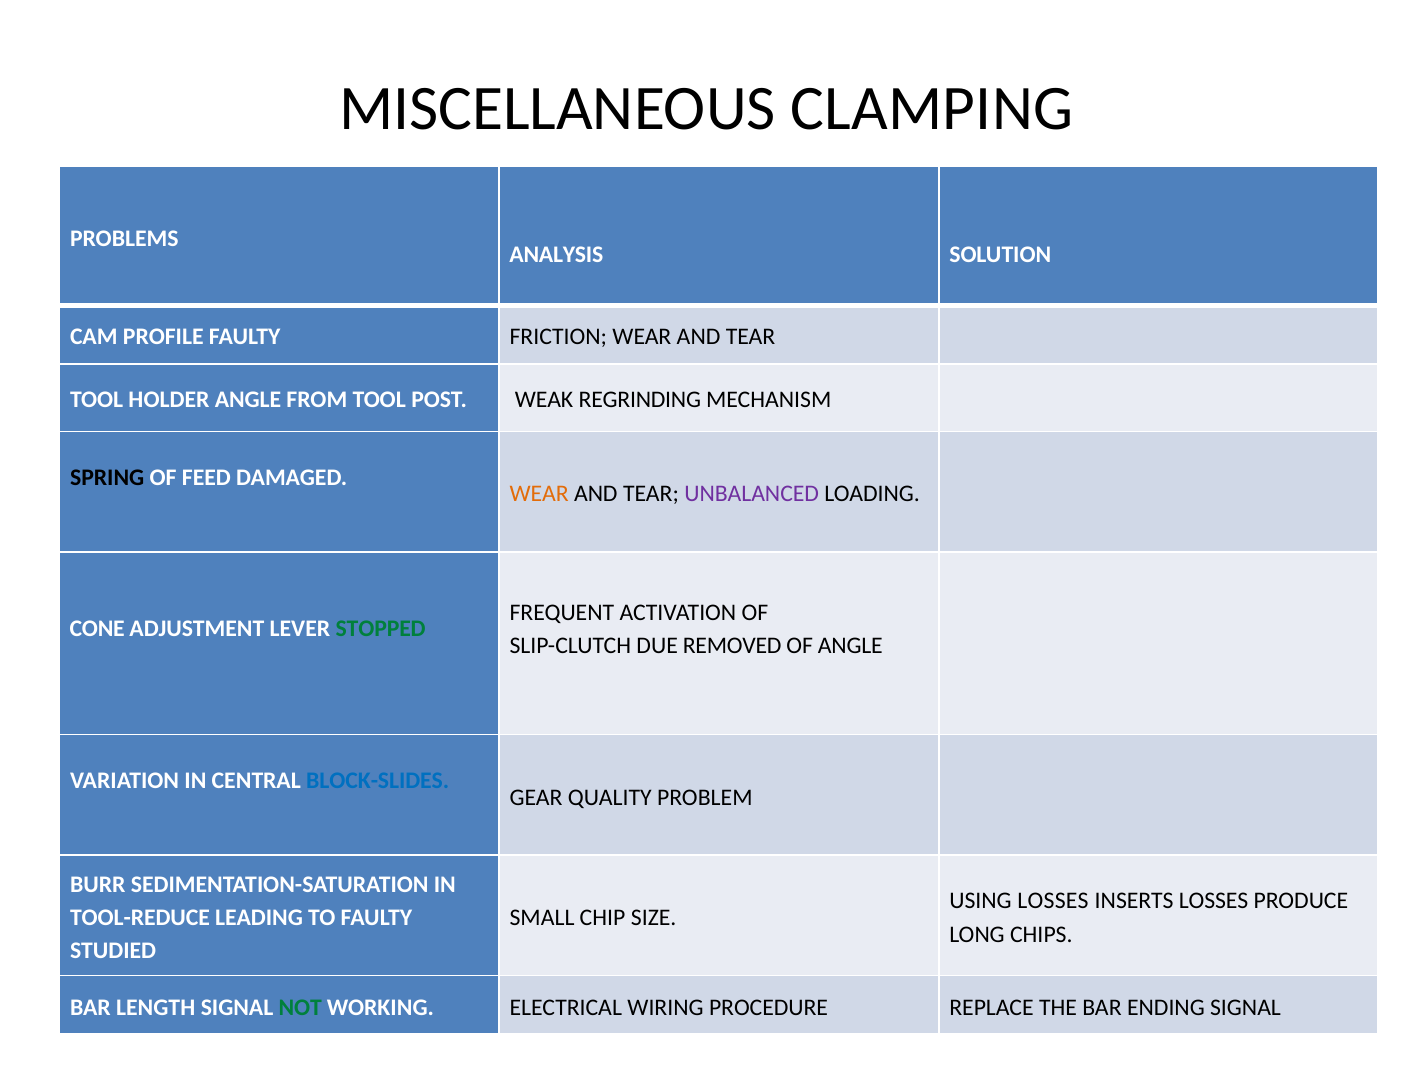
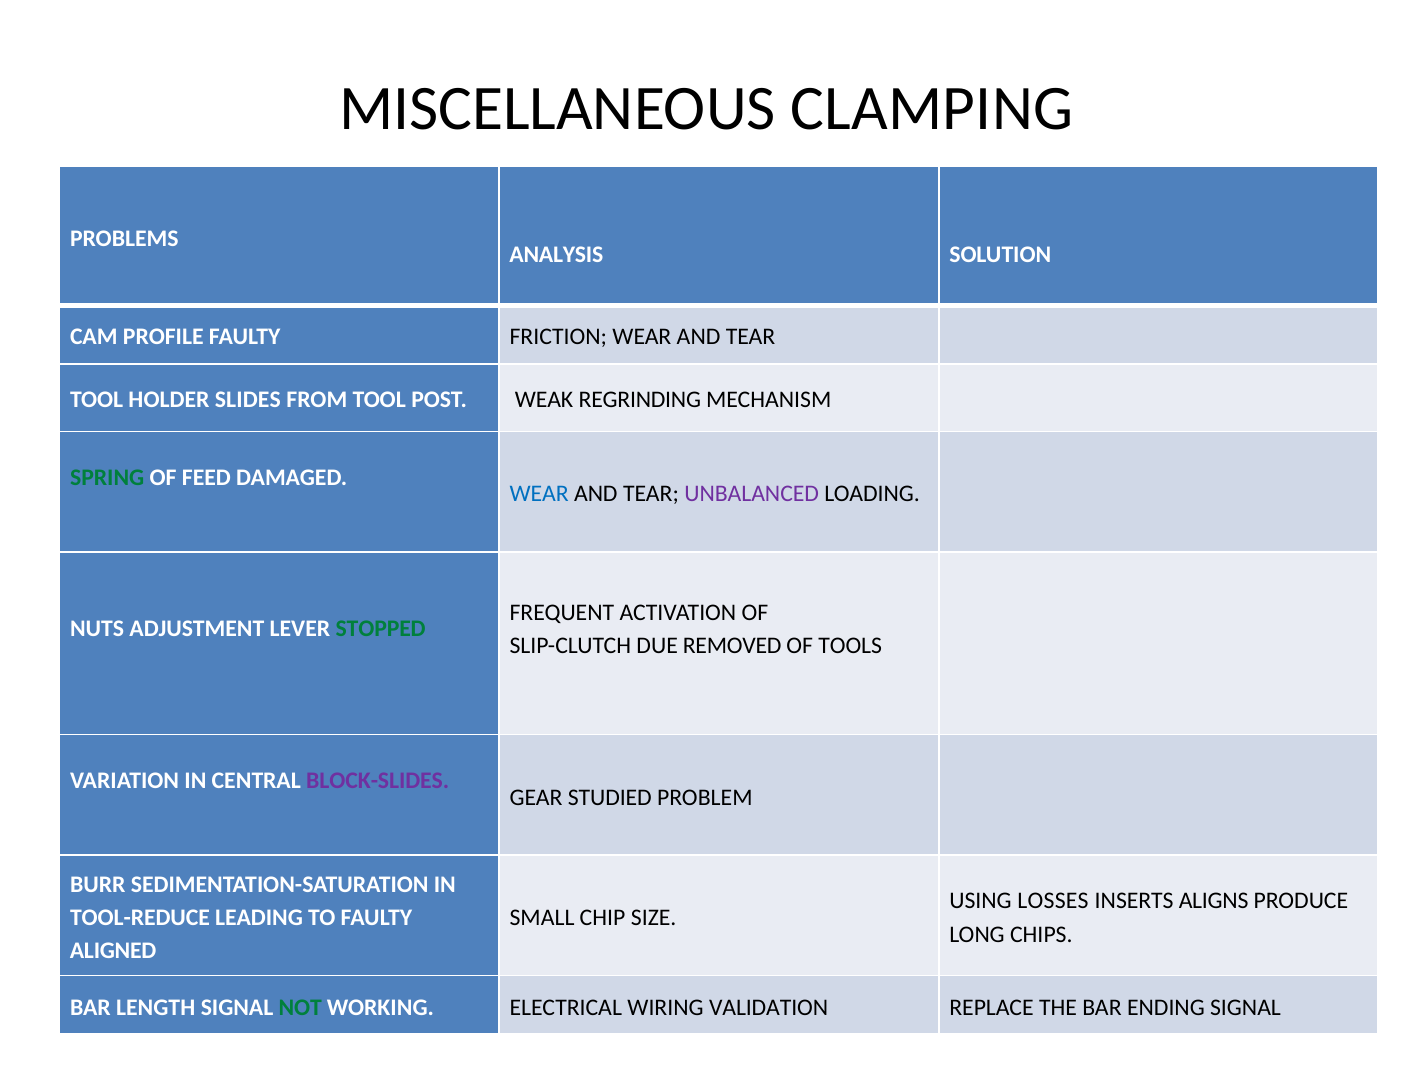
HOLDER ANGLE: ANGLE -> SLIDES
SPRING colour: black -> green
WEAR at (539, 494) colour: orange -> blue
CONE: CONE -> NUTS
OF ANGLE: ANGLE -> TOOLS
BLOCK-SLIDES colour: blue -> purple
QUALITY: QUALITY -> STUDIED
INSERTS LOSSES: LOSSES -> ALIGNS
STUDIED: STUDIED -> ALIGNED
PROCEDURE: PROCEDURE -> VALIDATION
